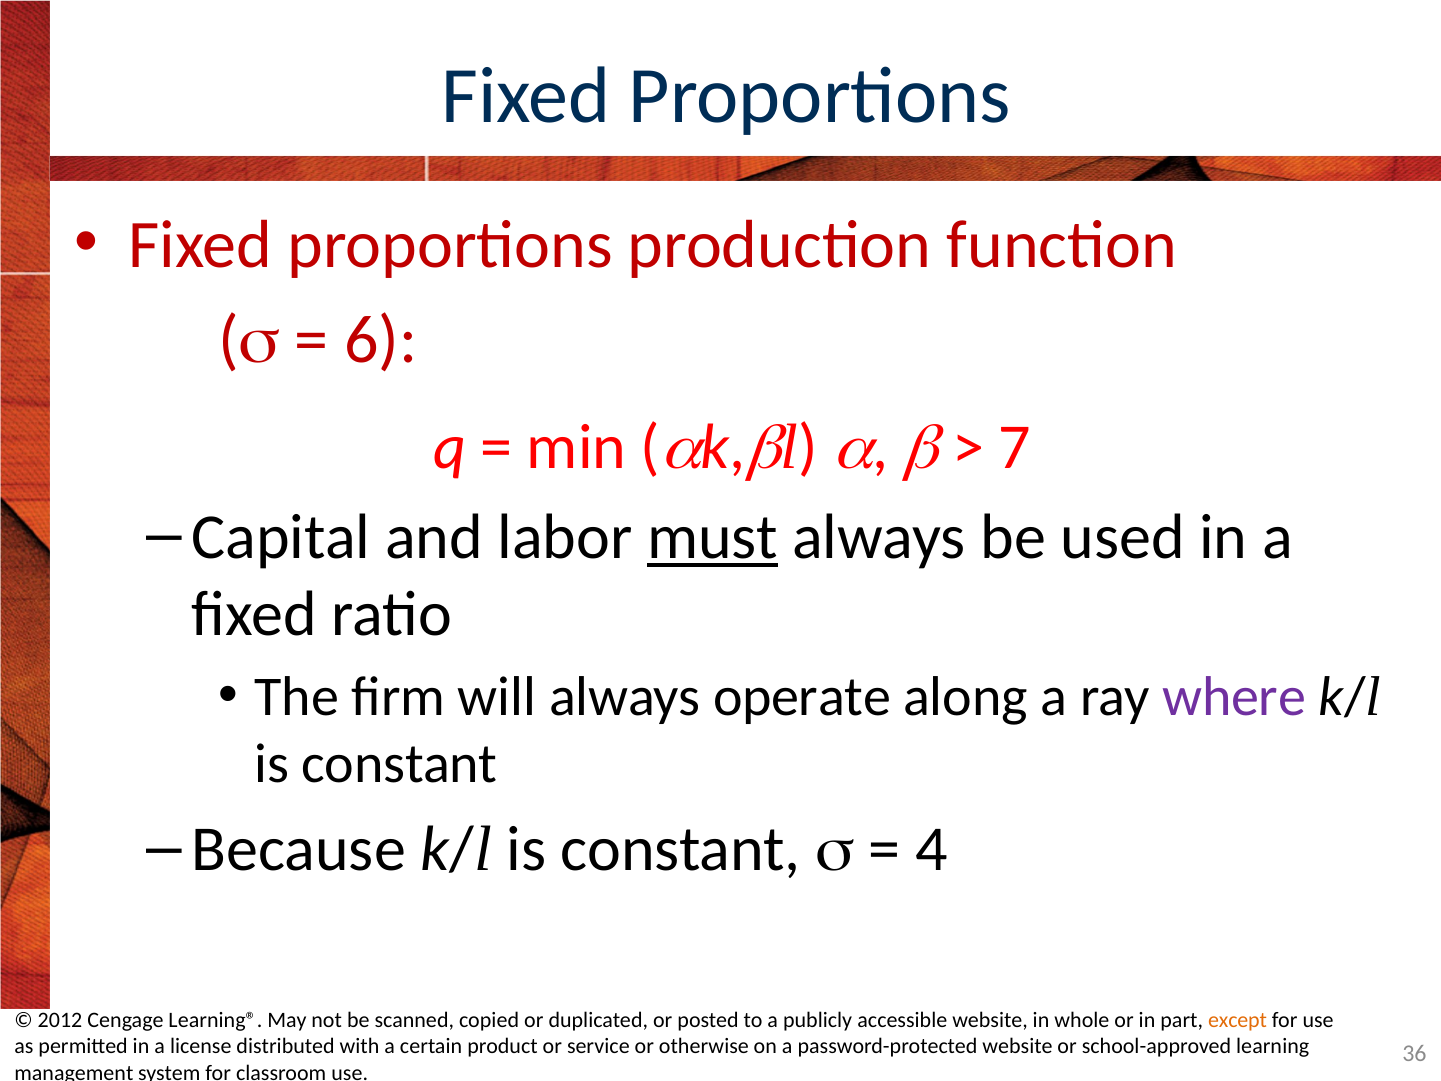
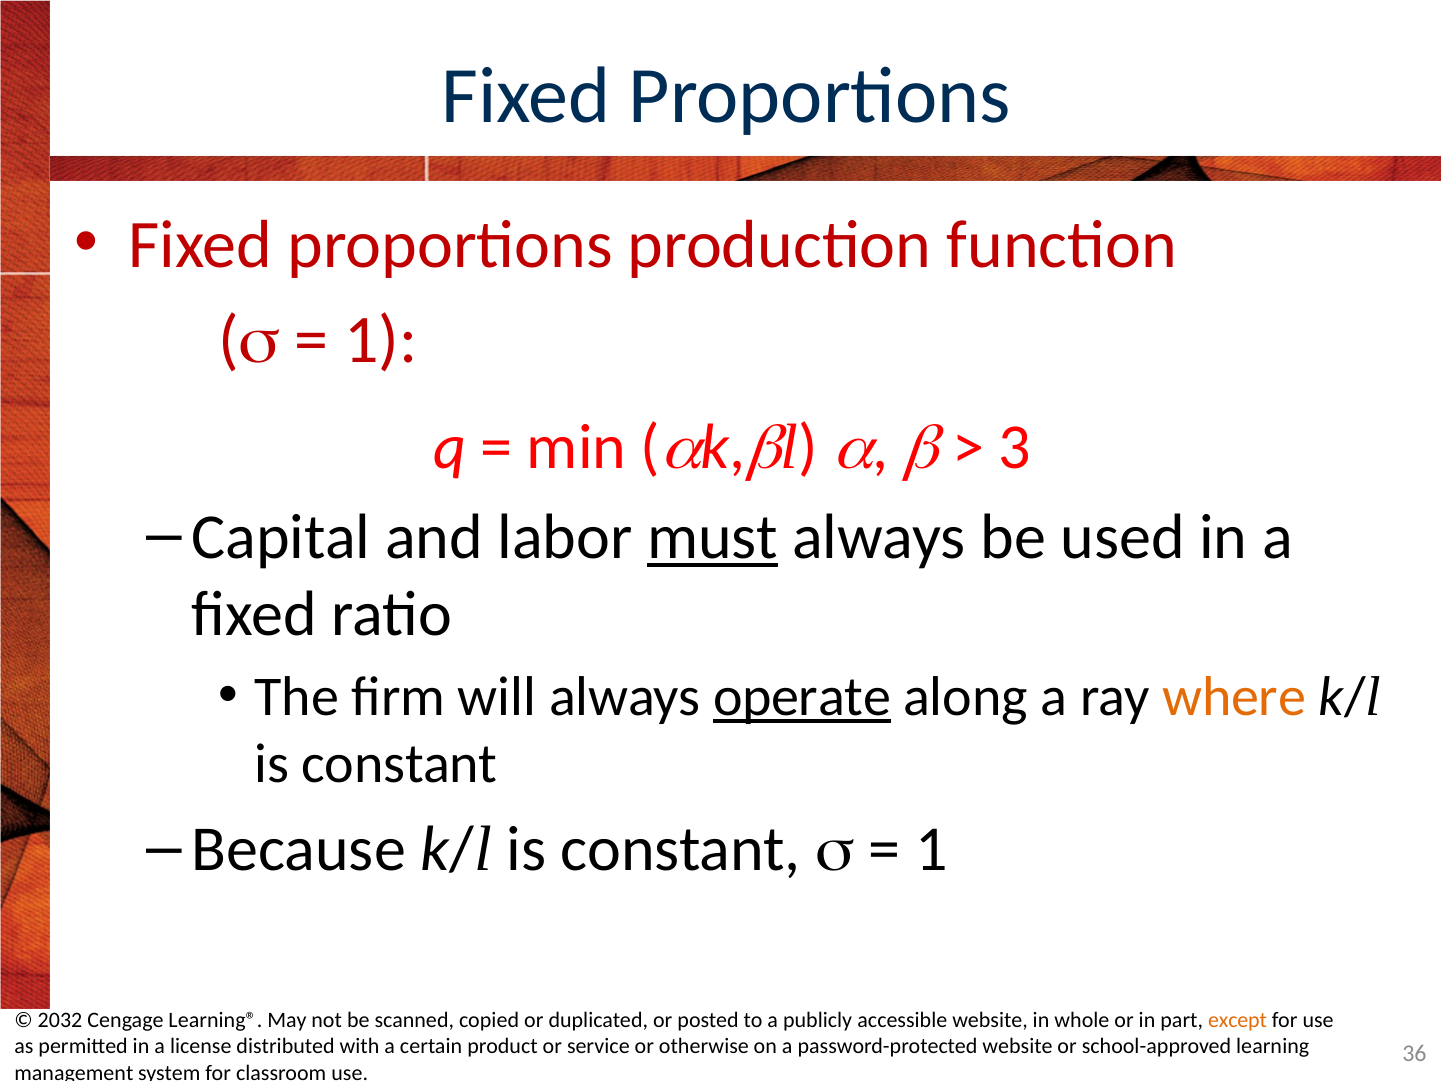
6 at (381, 340): 6 -> 1
7: 7 -> 3
operate underline: none -> present
where colour: purple -> orange
4 at (931, 849): 4 -> 1
2012: 2012 -> 2032
